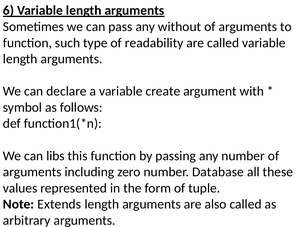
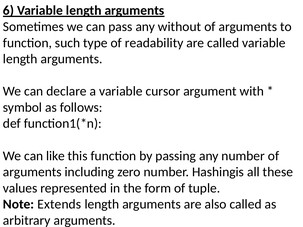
create: create -> cursor
libs: libs -> like
Database: Database -> Hashingis
